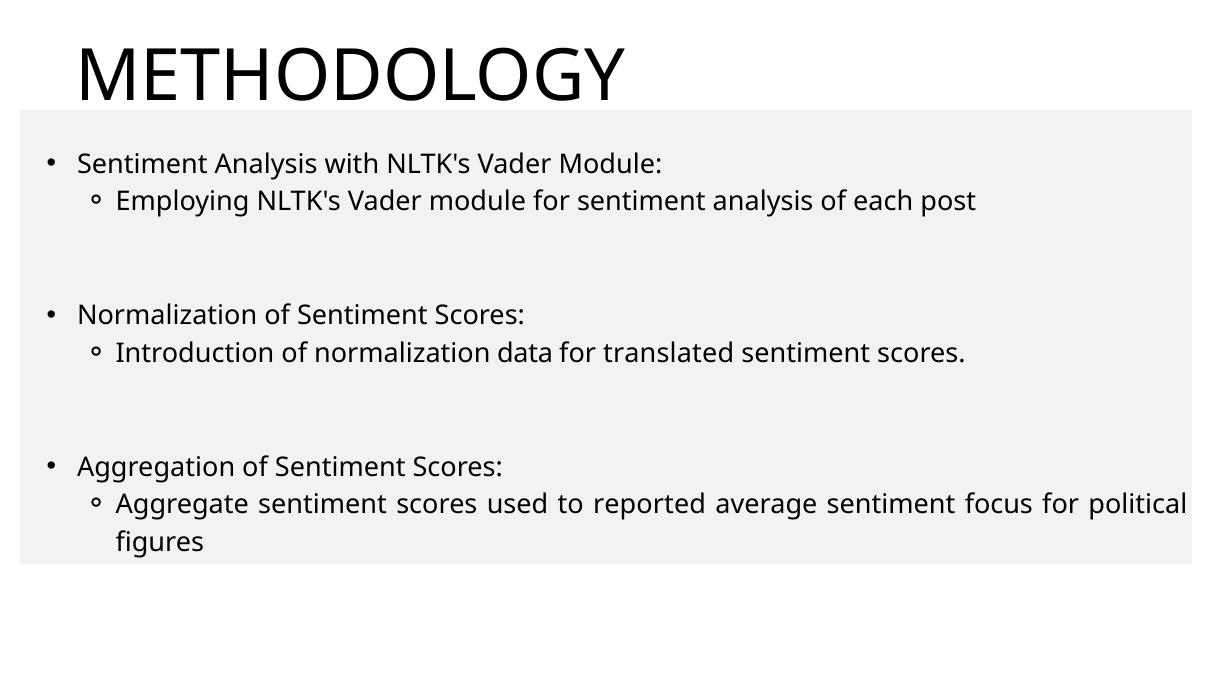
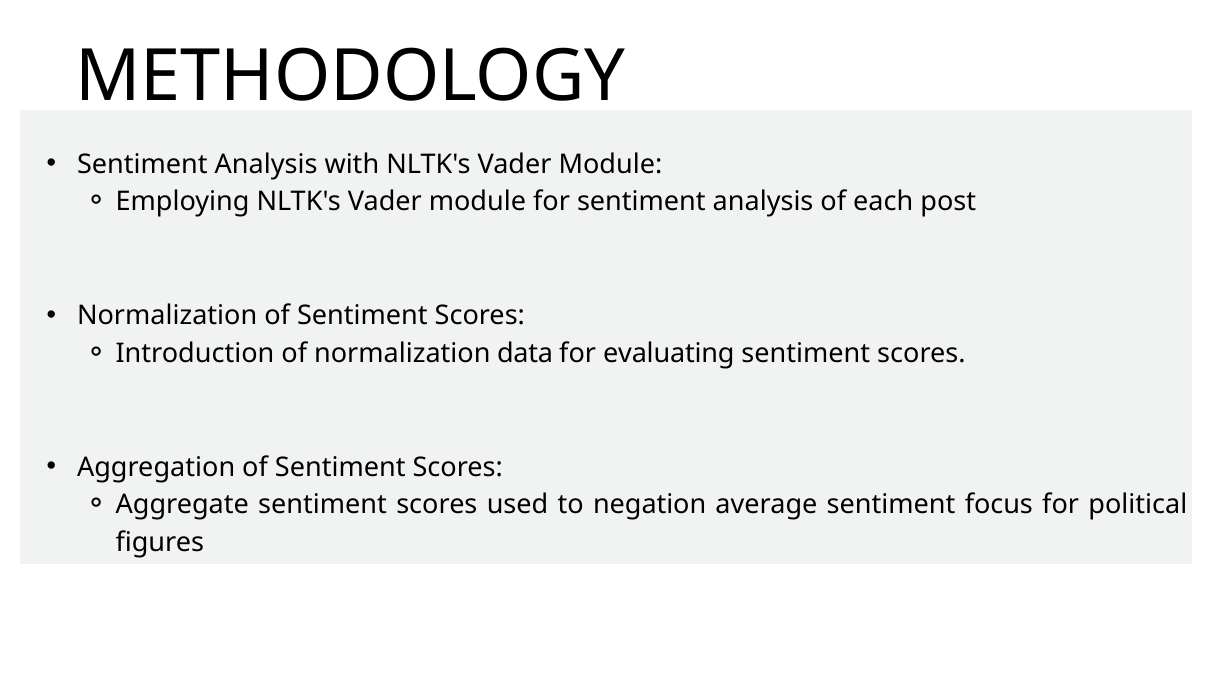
translated: translated -> evaluating
reported: reported -> negation
